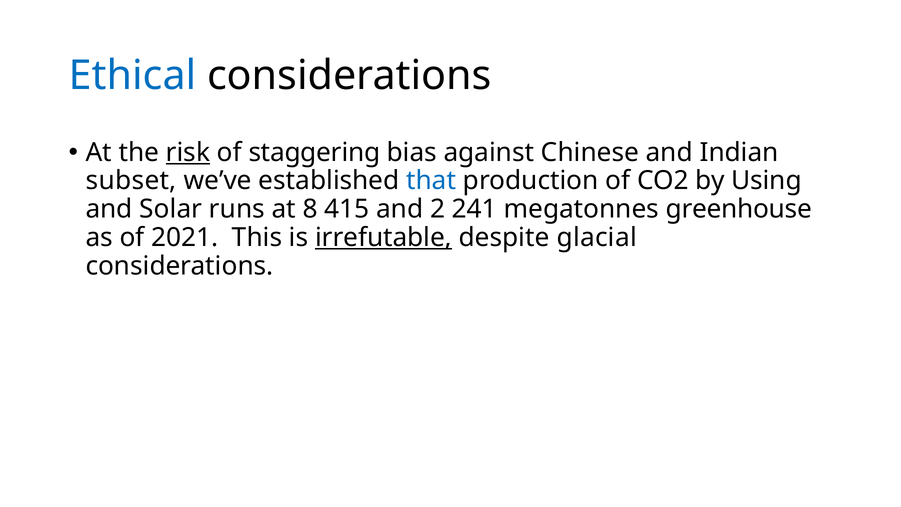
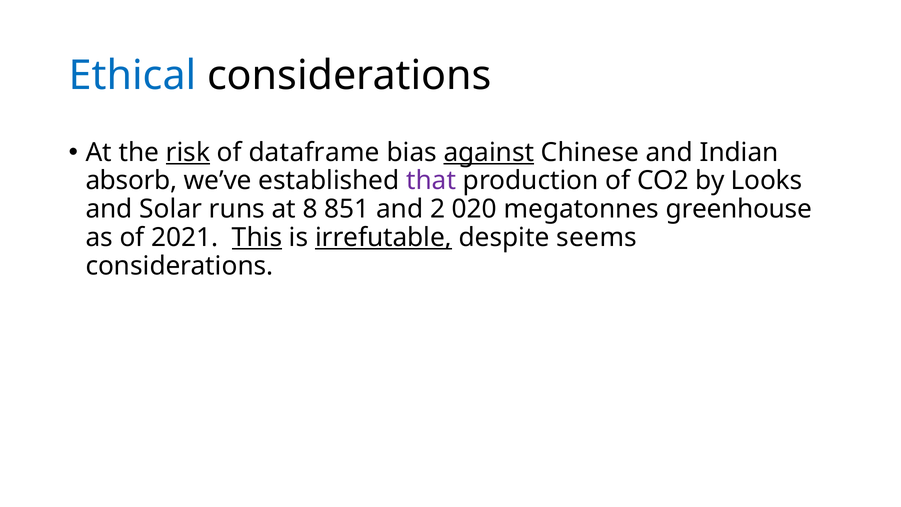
staggering: staggering -> dataframe
against underline: none -> present
subset: subset -> absorb
that colour: blue -> purple
Using: Using -> Looks
415: 415 -> 851
241: 241 -> 020
This underline: none -> present
glacial: glacial -> seems
